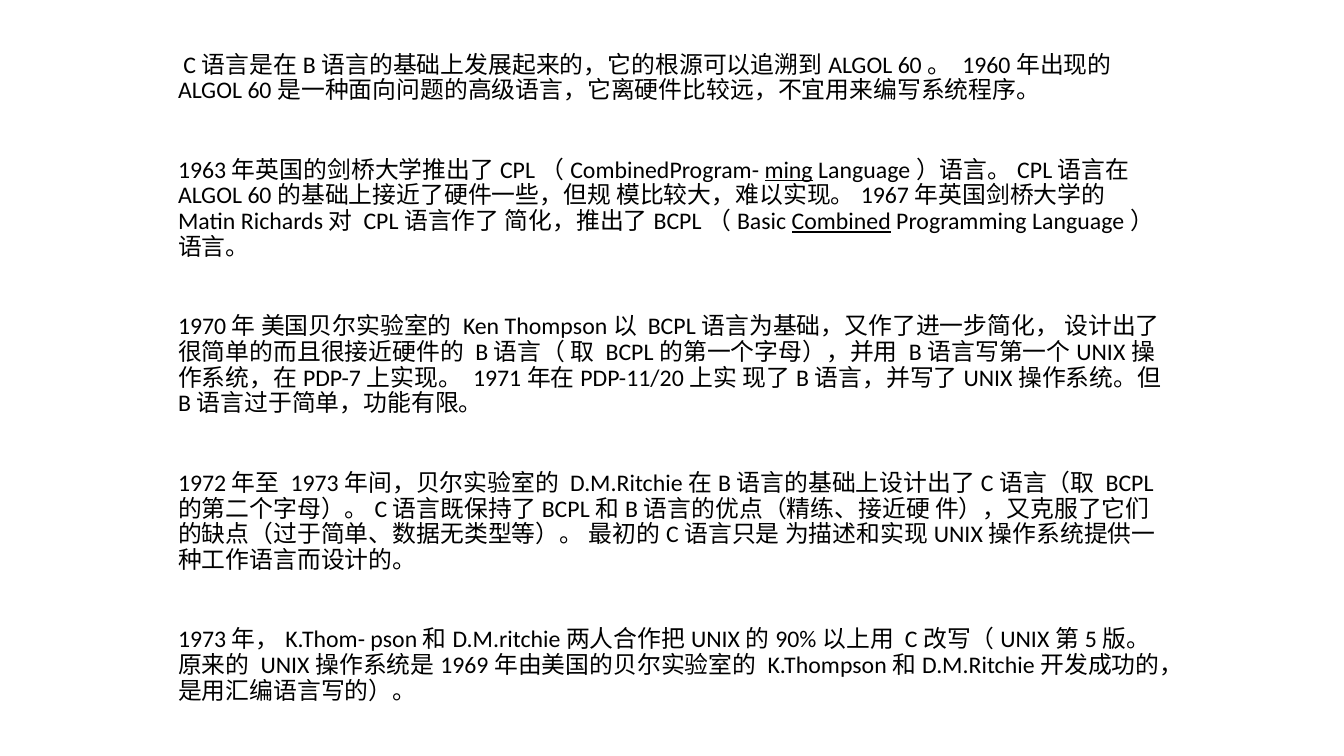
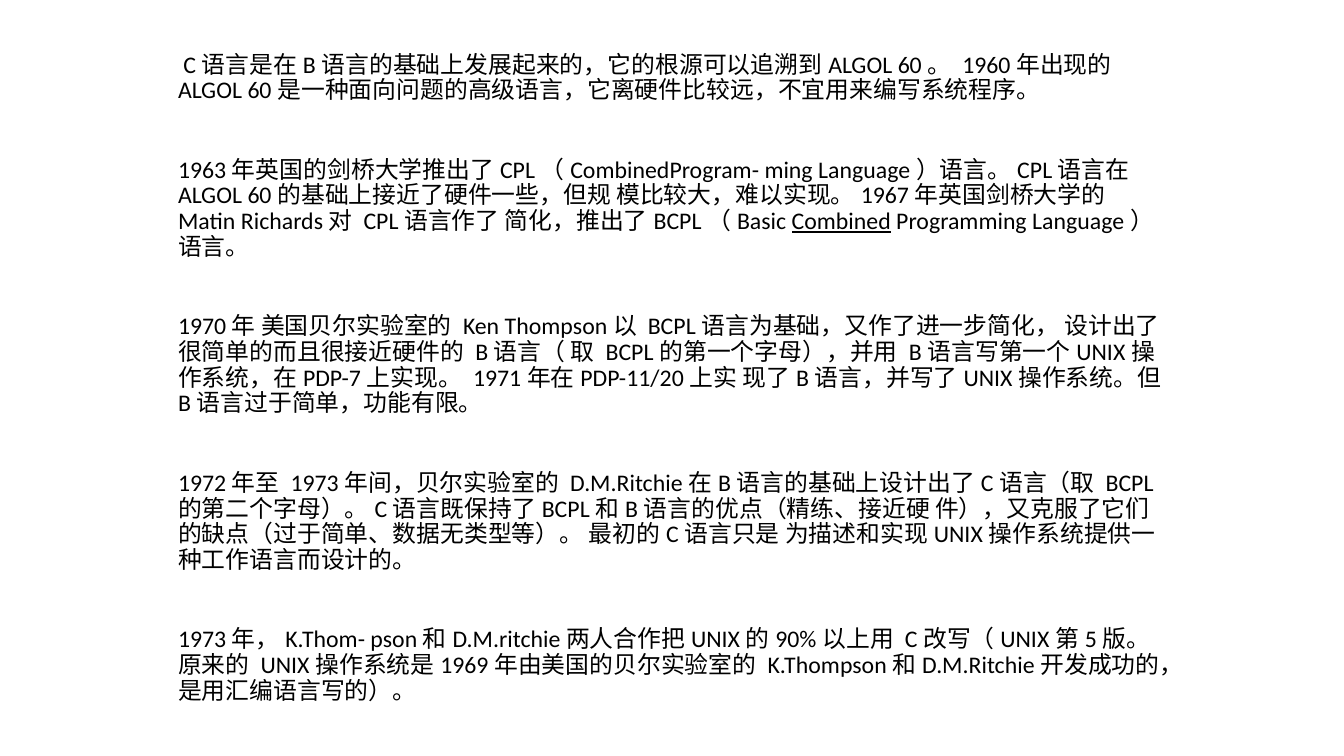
ming underline: present -> none
